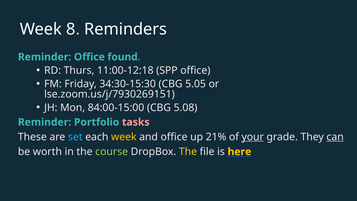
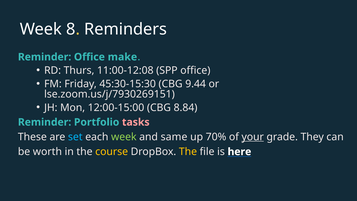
found: found -> make
11:00-12:18: 11:00-12:18 -> 11:00-12:08
34:30-15:30: 34:30-15:30 -> 45:30-15:30
5.05: 5.05 -> 9.44
84:00-15:00: 84:00-15:00 -> 12:00-15:00
5.08: 5.08 -> 8.84
week at (124, 137) colour: yellow -> light green
and office: office -> same
21%: 21% -> 70%
can underline: present -> none
course colour: light green -> yellow
here colour: yellow -> white
